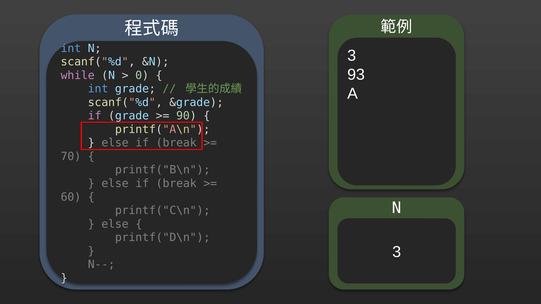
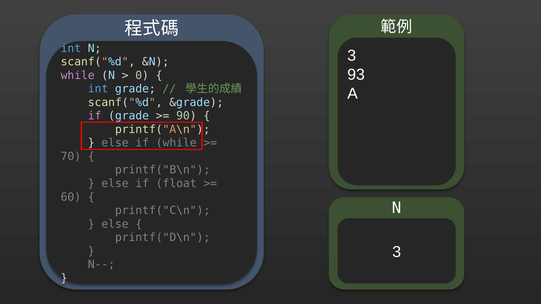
break at (176, 143): break -> while
break at (176, 184): break -> float
